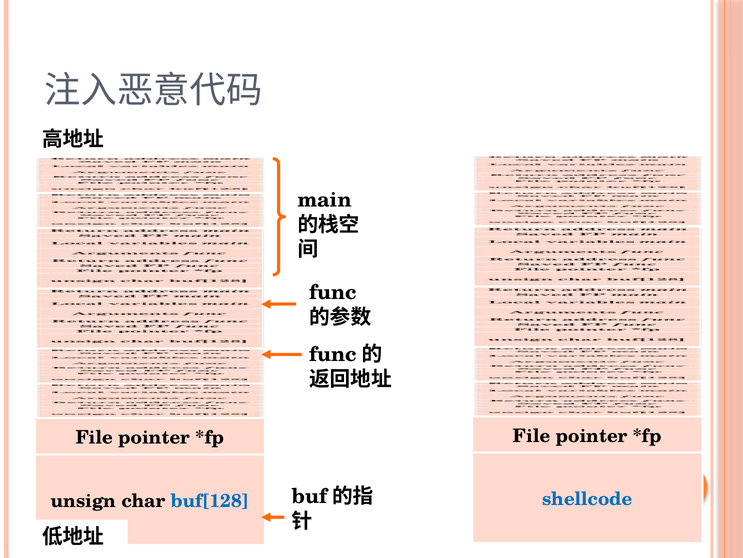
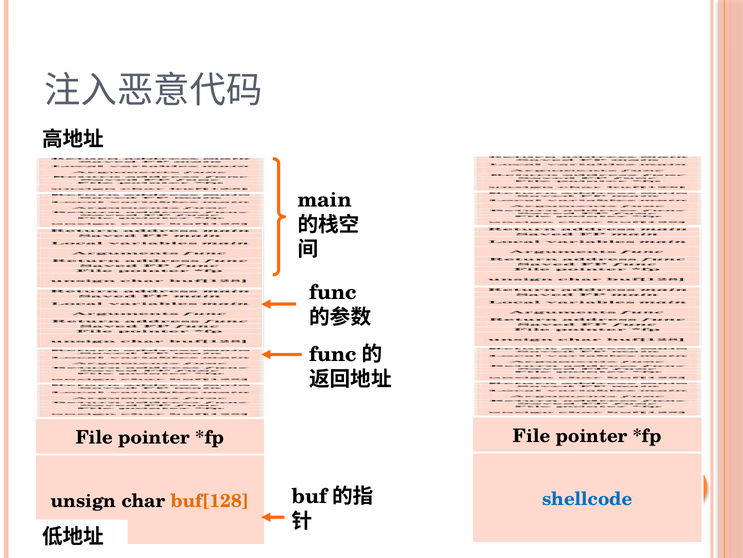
buf[128 colour: blue -> orange
